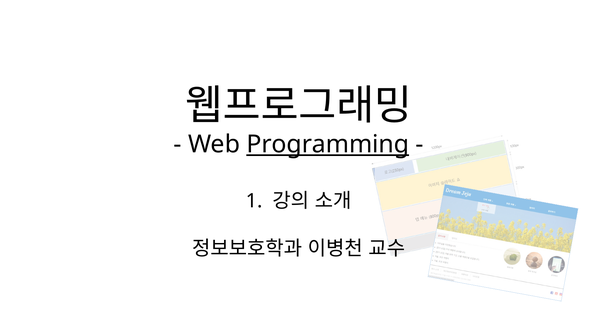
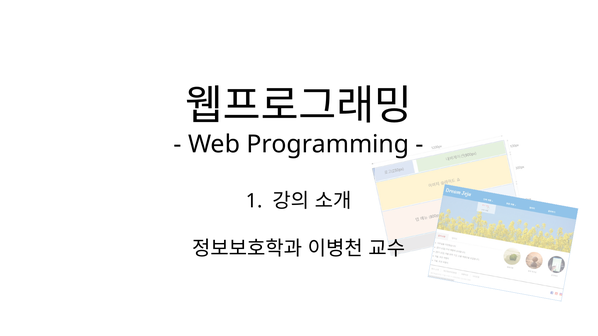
Programming underline: present -> none
